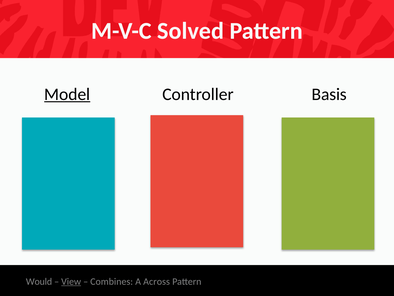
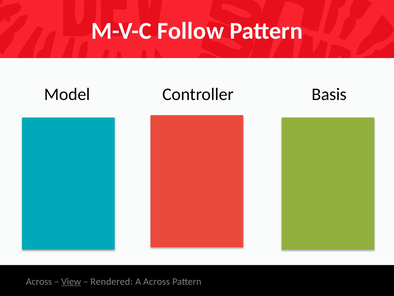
Solved: Solved -> Follow
Model underline: present -> none
Would at (39, 281): Would -> Across
Combines: Combines -> Rendered
